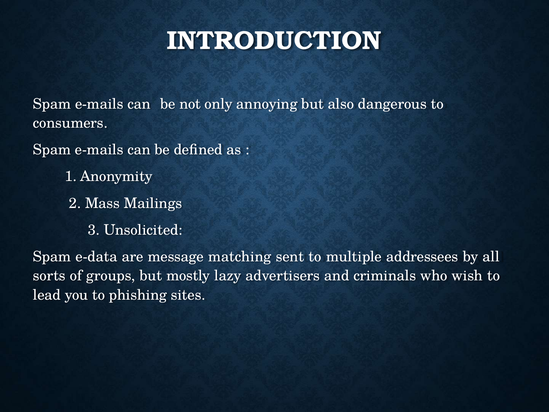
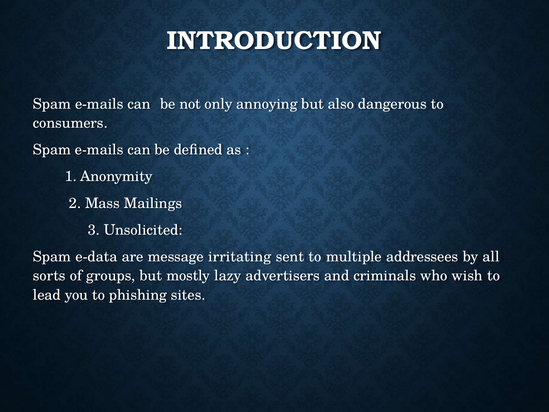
matching: matching -> irritating
